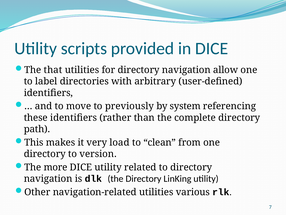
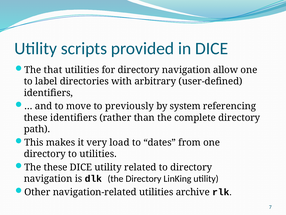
clean: clean -> dates
to version: version -> utilities
The more: more -> these
various: various -> archive
